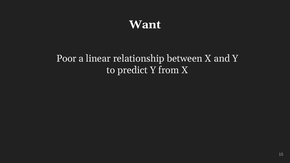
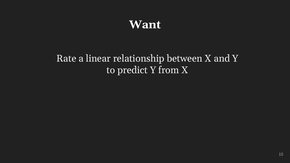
Poor: Poor -> Rate
